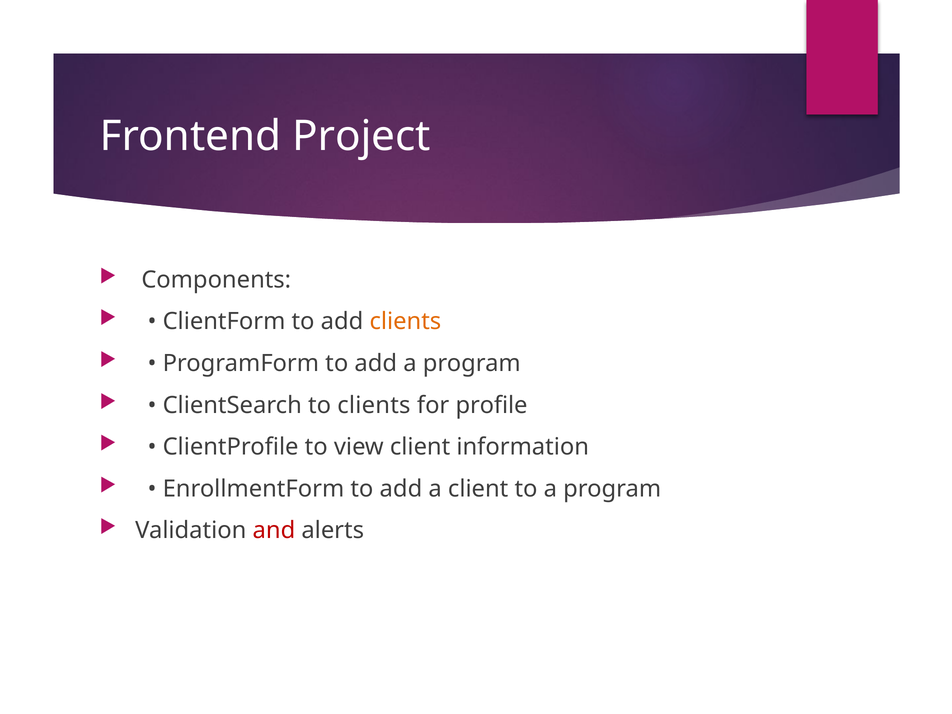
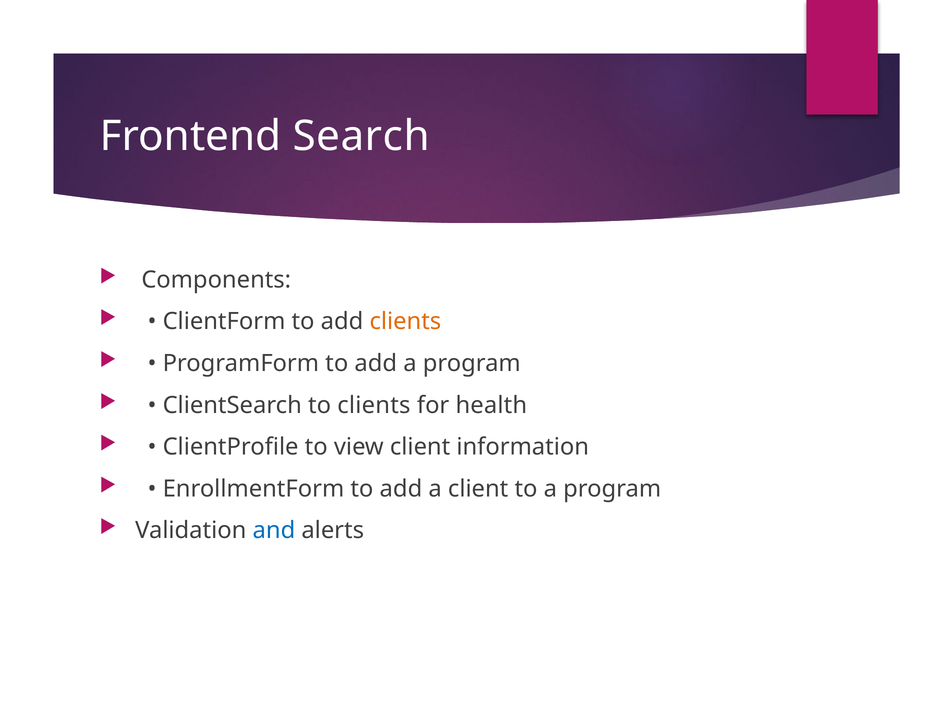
Project: Project -> Search
profile: profile -> health
and colour: red -> blue
